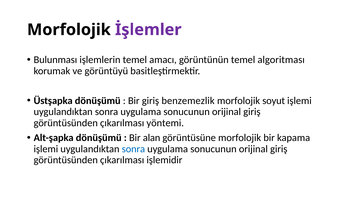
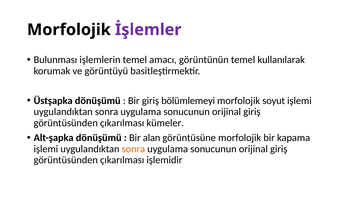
algoritması: algoritması -> kullanılarak
benzemezlik: benzemezlik -> bölümlemeyi
yöntemi: yöntemi -> kümeler
sonra at (133, 149) colour: blue -> orange
